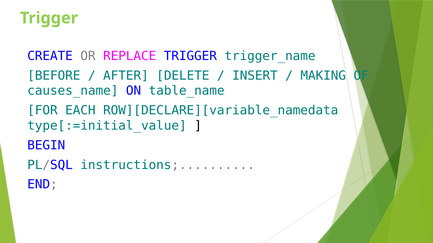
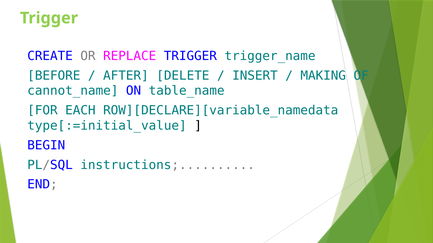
causes_name: causes_name -> cannot_name
